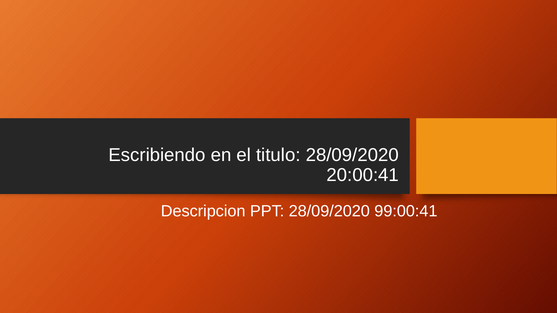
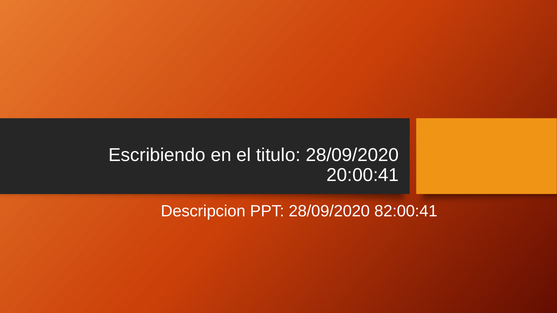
99:00:41: 99:00:41 -> 82:00:41
